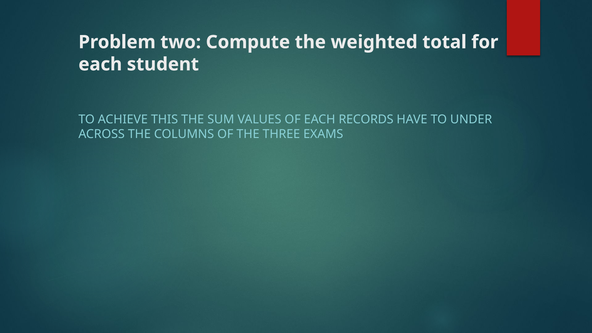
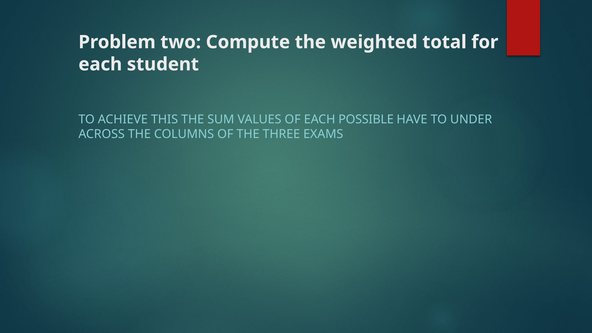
RECORDS: RECORDS -> POSSIBLE
